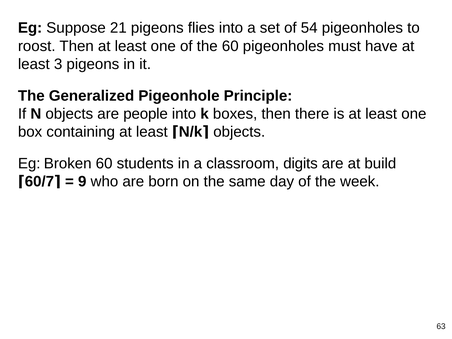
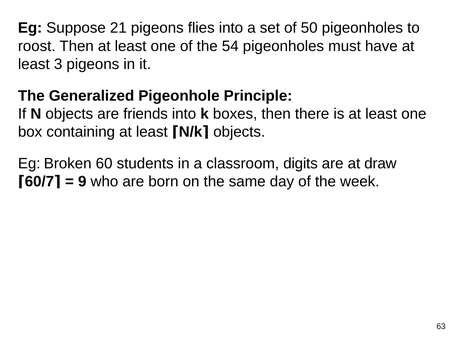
54: 54 -> 50
the 60: 60 -> 54
people: people -> friends
build: build -> draw
